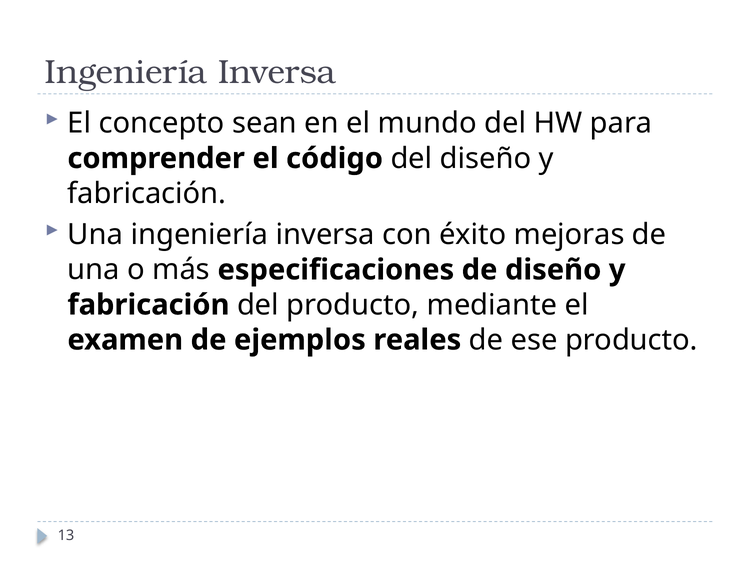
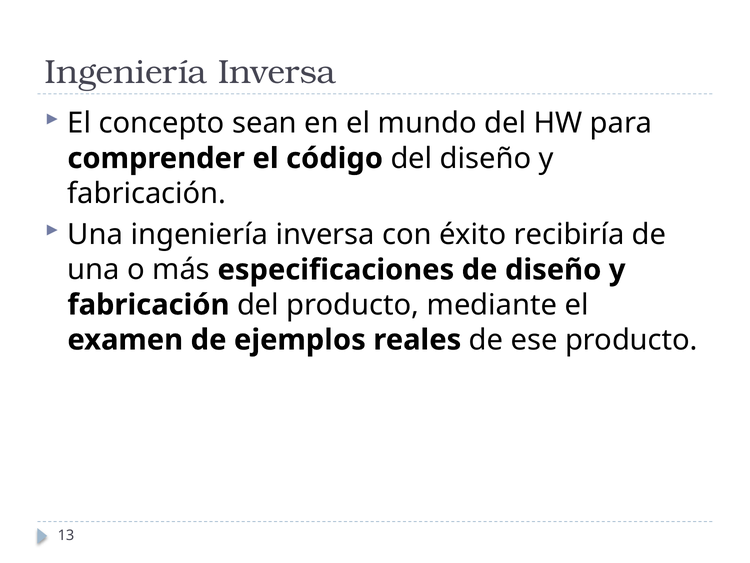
mejoras: mejoras -> recibiría
